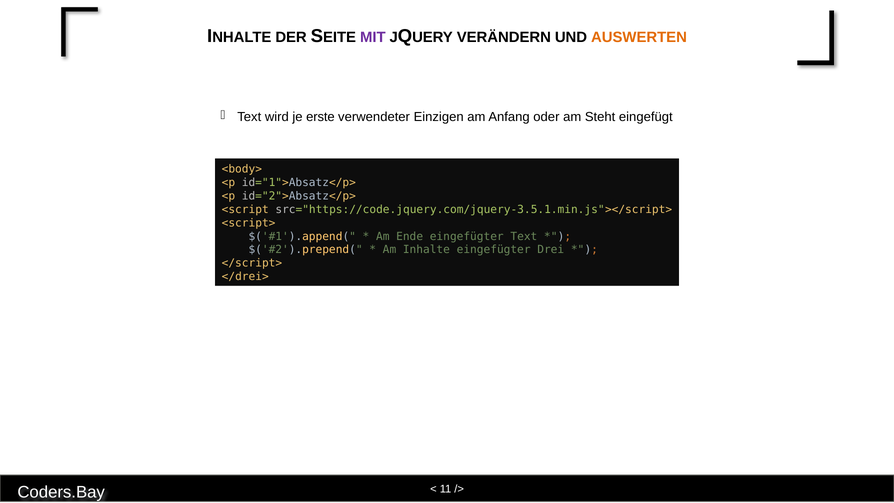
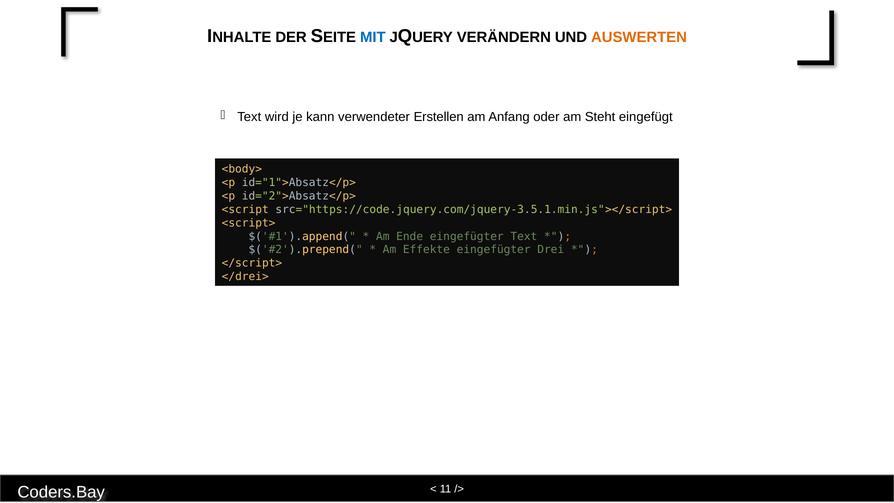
MIT colour: purple -> blue
erste: erste -> kann
Einzigen: Einzigen -> Erstellen
Inhalte: Inhalte -> Effekte
